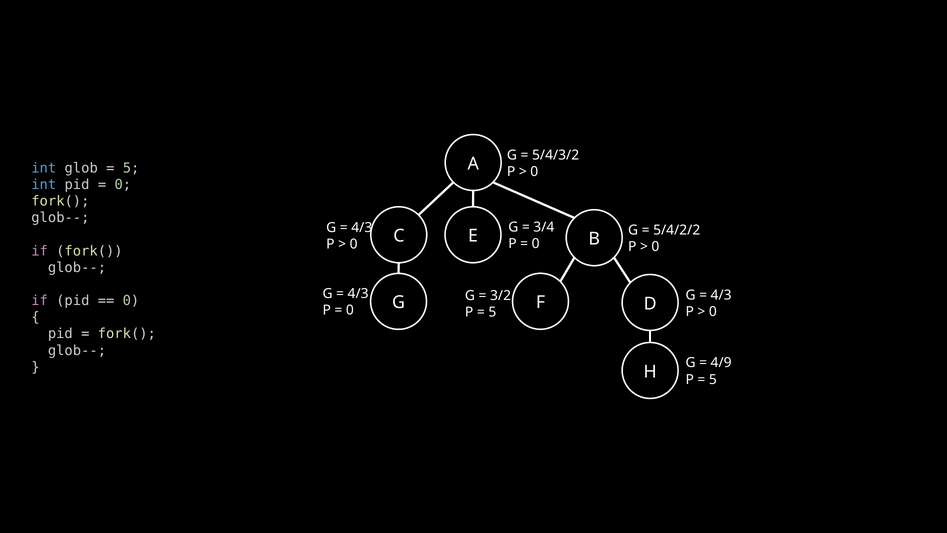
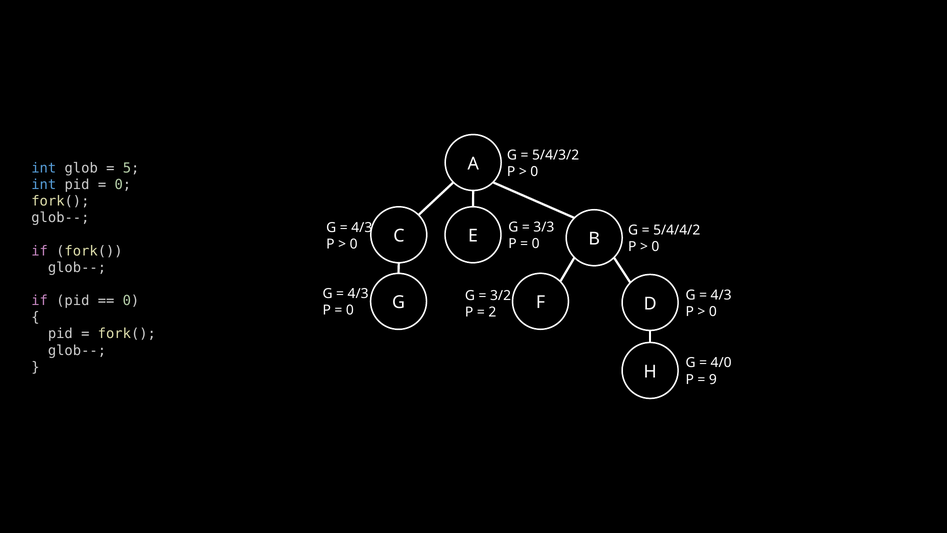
3/4: 3/4 -> 3/3
5/4/2/2: 5/4/2/2 -> 5/4/4/2
5 at (492, 312): 5 -> 2
4/9: 4/9 -> 4/0
5 at (713, 379): 5 -> 9
